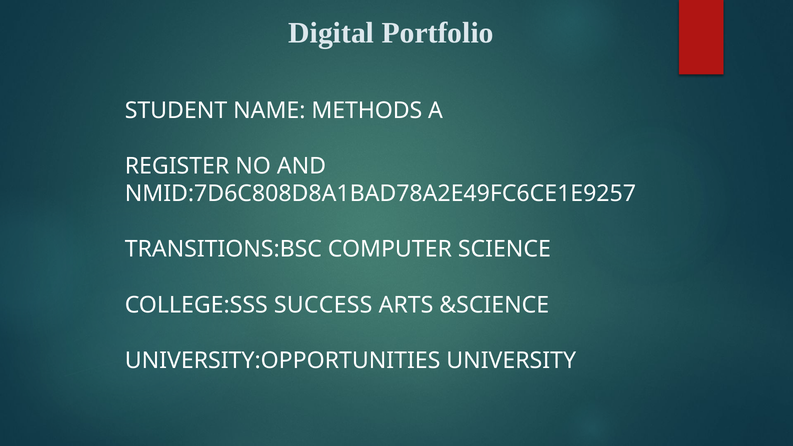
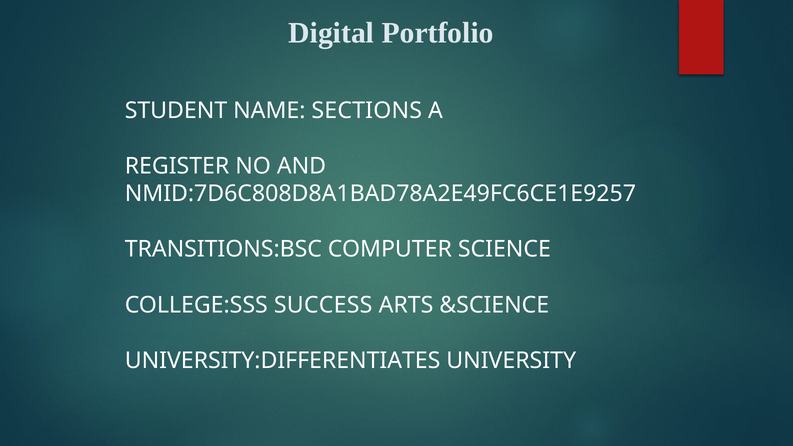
METHODS: METHODS -> SECTIONS
UNIVERSITY:OPPORTUNITIES: UNIVERSITY:OPPORTUNITIES -> UNIVERSITY:DIFFERENTIATES
